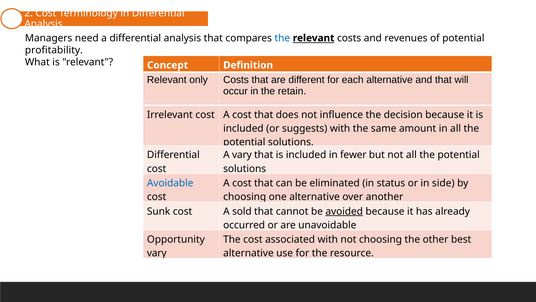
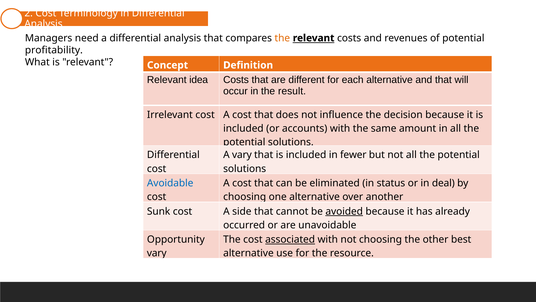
the at (282, 38) colour: blue -> orange
only: only -> idea
retain: retain -> result
suggests: suggests -> accounts
side: side -> deal
sold: sold -> side
associated underline: none -> present
